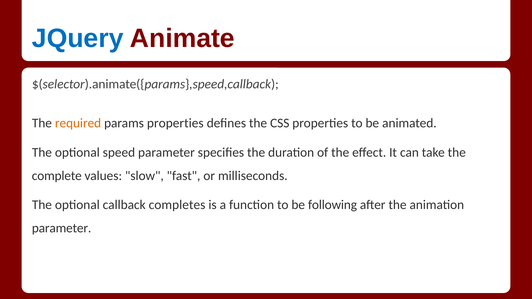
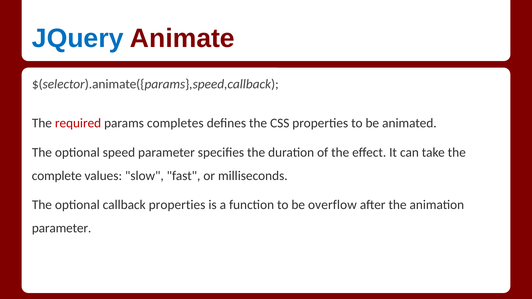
required colour: orange -> red
params properties: properties -> completes
callback completes: completes -> properties
following: following -> overflow
